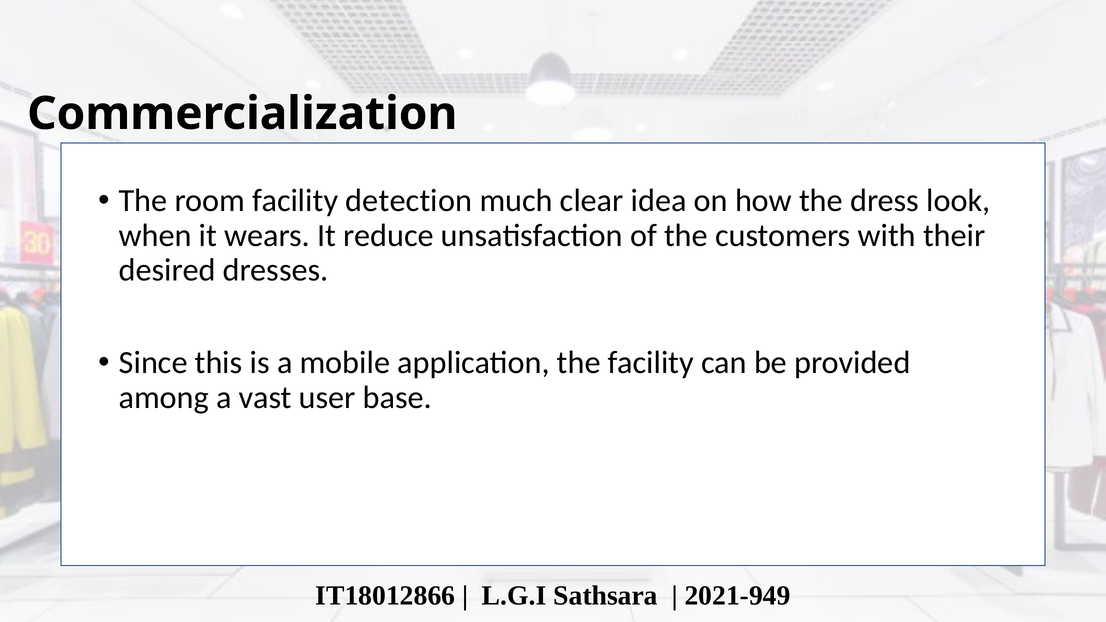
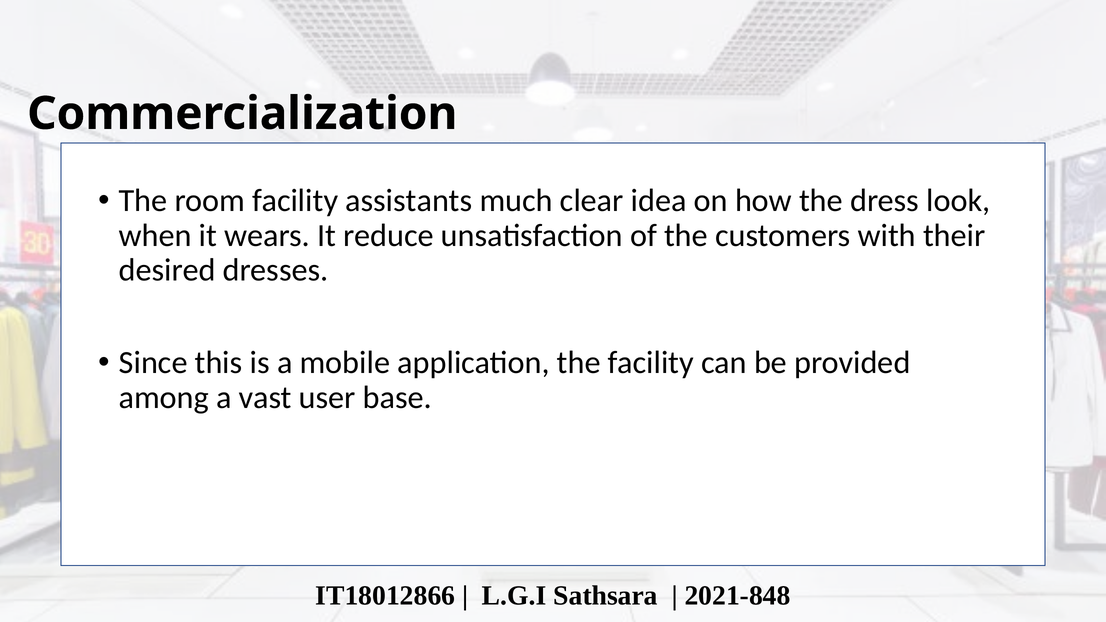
detection: detection -> assistants
2021-949: 2021-949 -> 2021-848
